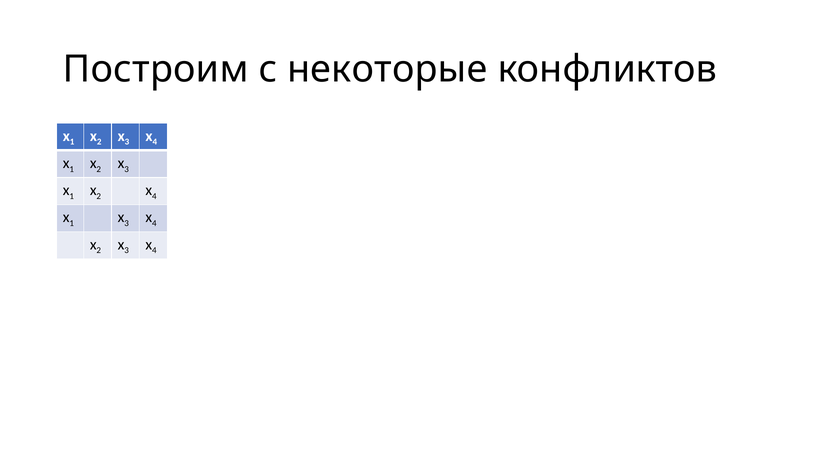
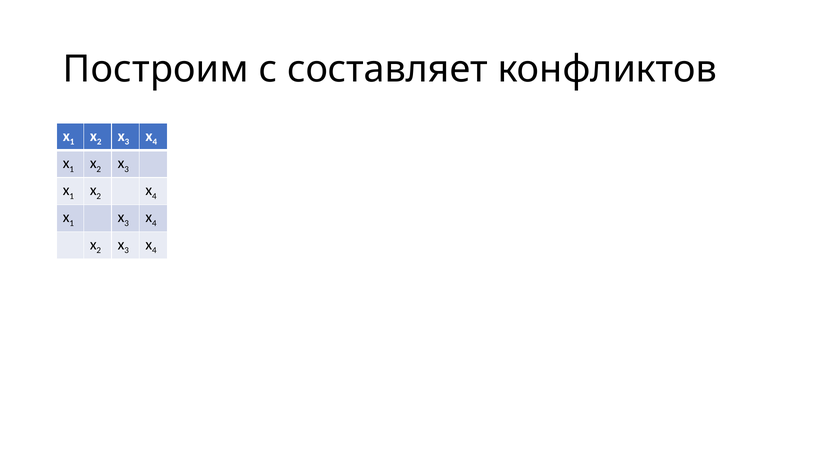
некоторые: некоторые -> составляет
